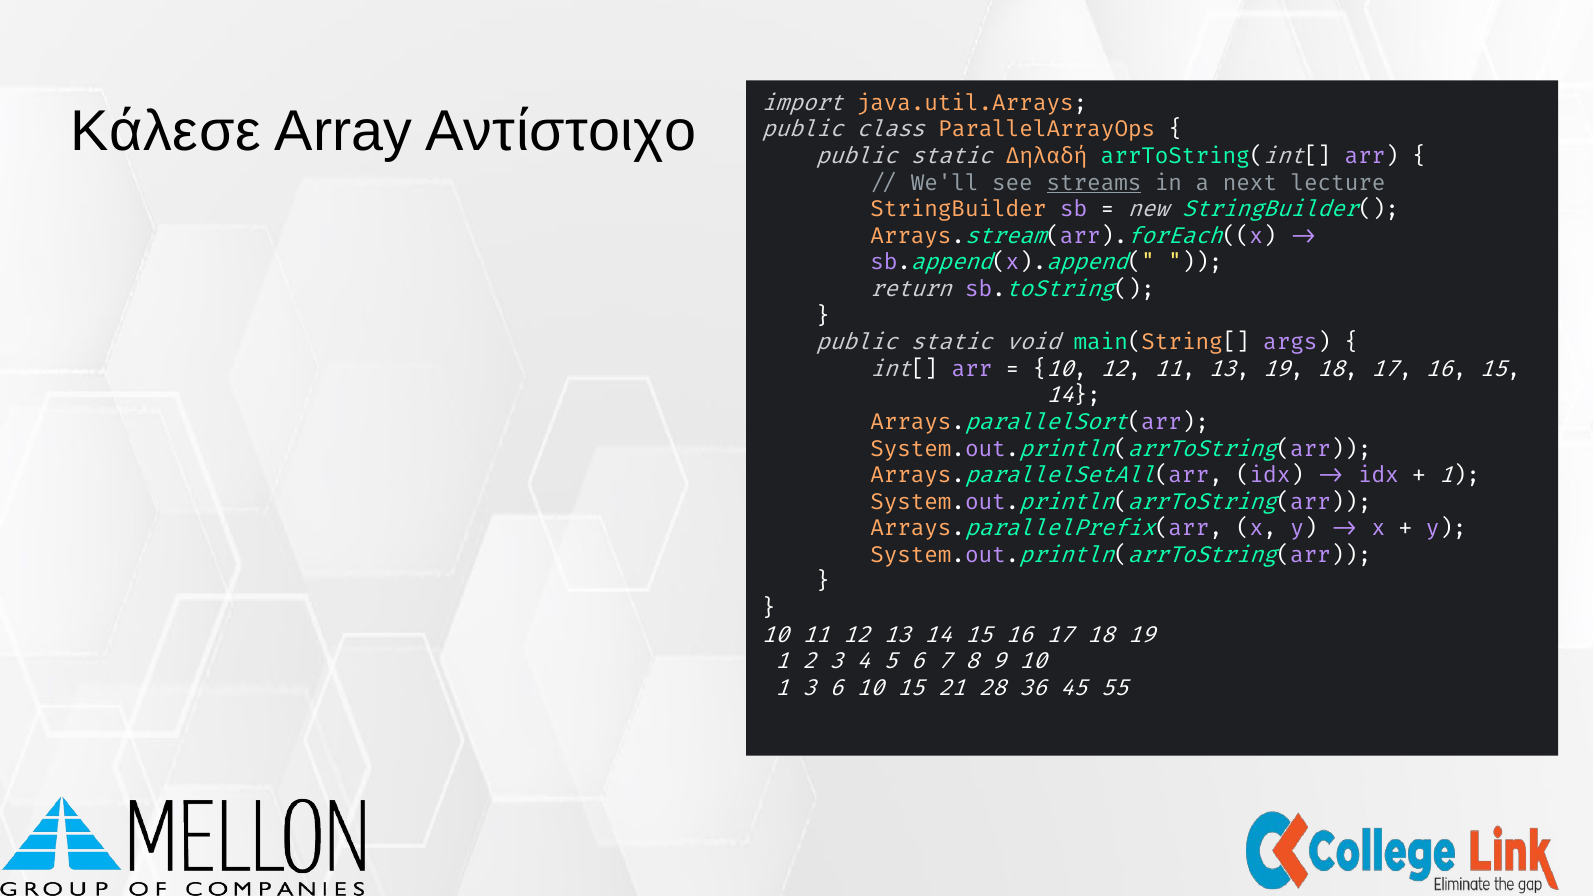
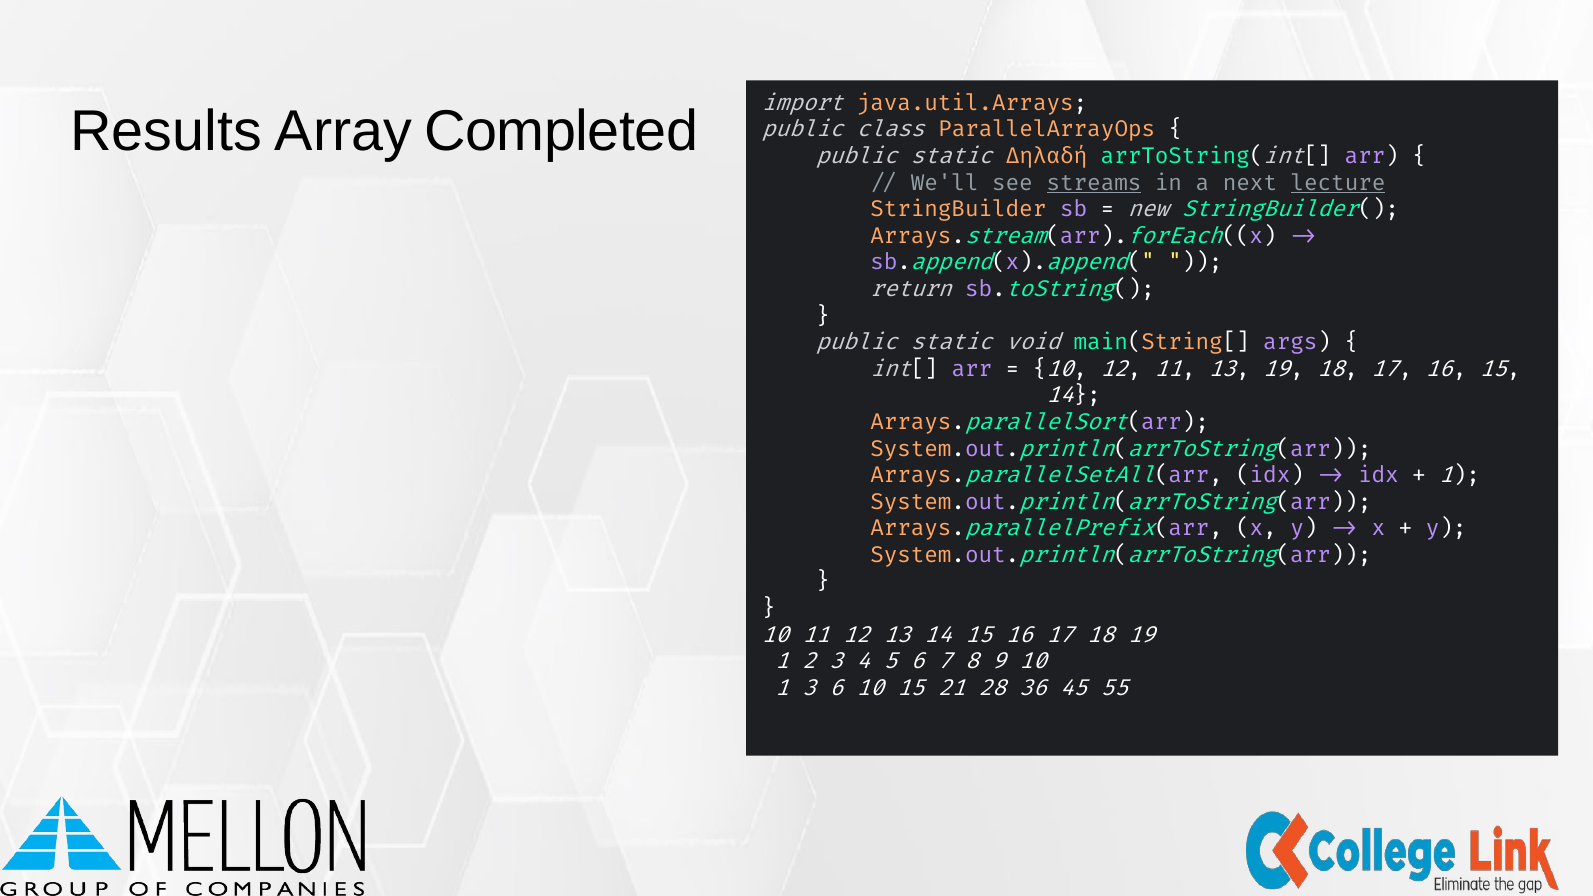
Κάλεσε: Κάλεσε -> Results
Αντίστοιχο: Αντίστοιχο -> Completed
lecture underline: none -> present
